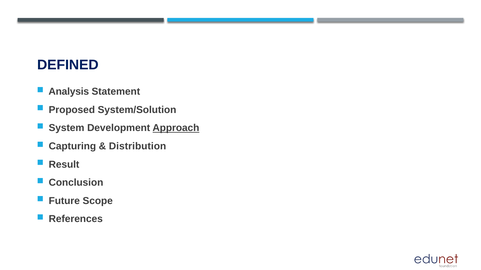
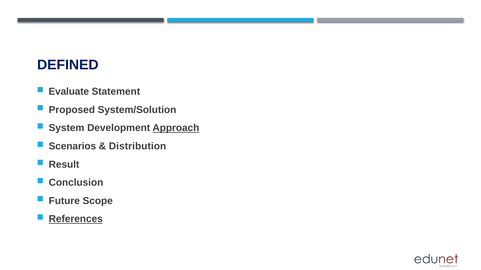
Analysis: Analysis -> Evaluate
Capturing: Capturing -> Scenarios
References underline: none -> present
